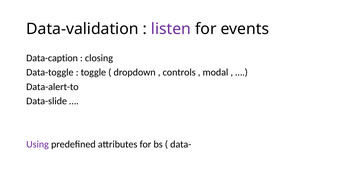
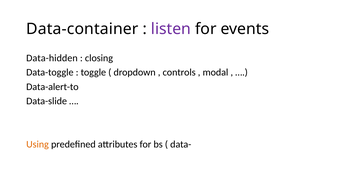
Data-validation: Data-validation -> Data-container
Data-caption: Data-caption -> Data-hidden
Using colour: purple -> orange
